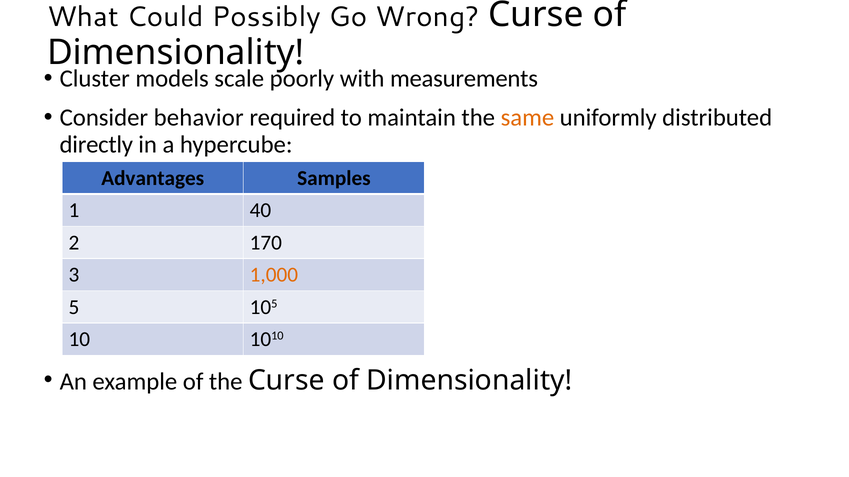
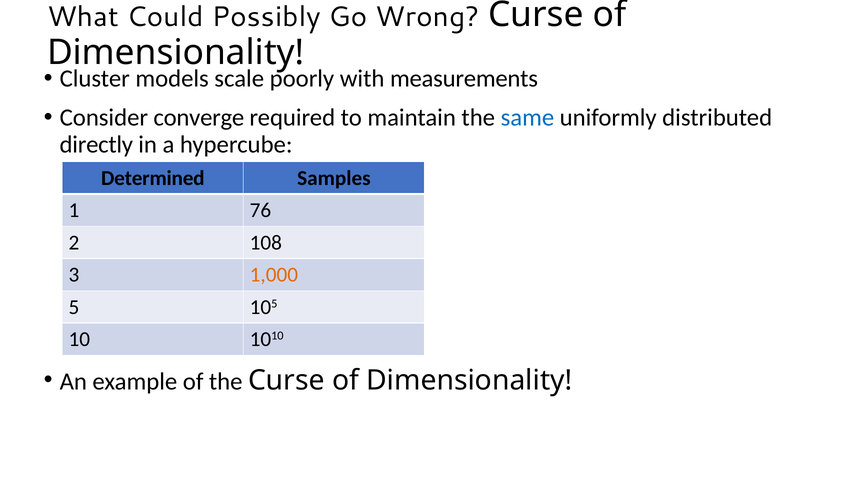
behavior: behavior -> converge
same colour: orange -> blue
Advantages: Advantages -> Determined
40: 40 -> 76
170: 170 -> 108
